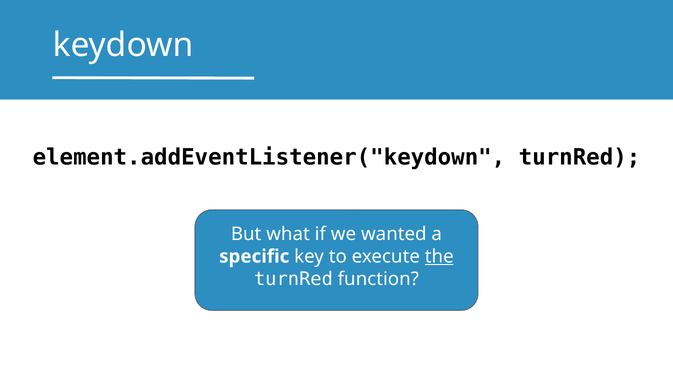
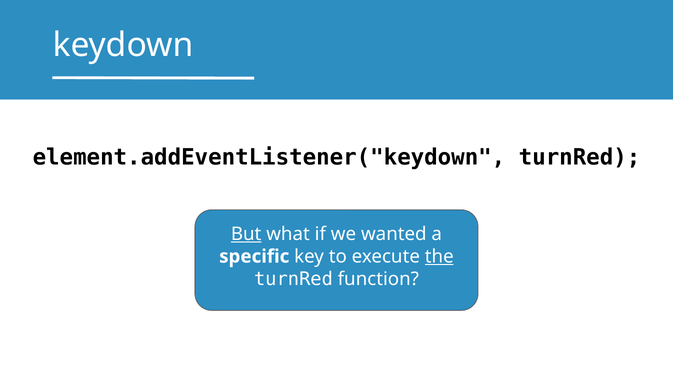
But underline: none -> present
